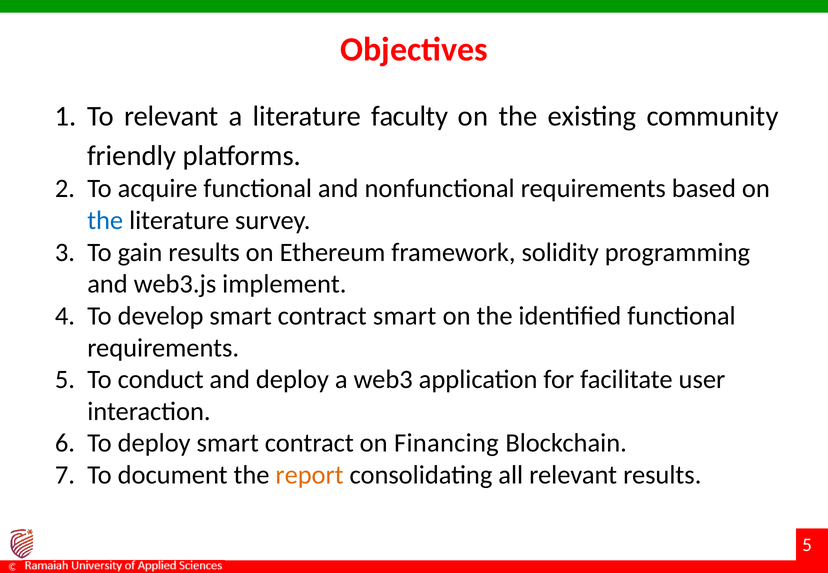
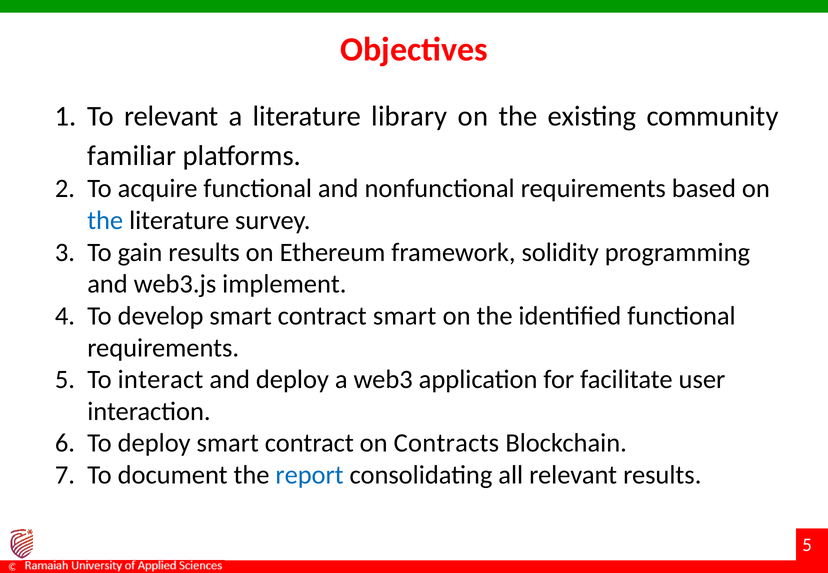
faculty: faculty -> library
friendly: friendly -> familiar
conduct: conduct -> interact
Financing: Financing -> Contracts
report colour: orange -> blue
